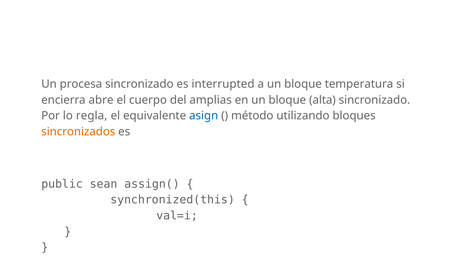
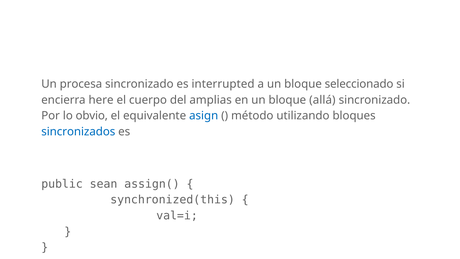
temperatura: temperatura -> seleccionado
abre: abre -> here
alta: alta -> allá
regla: regla -> obvio
sincronizados colour: orange -> blue
